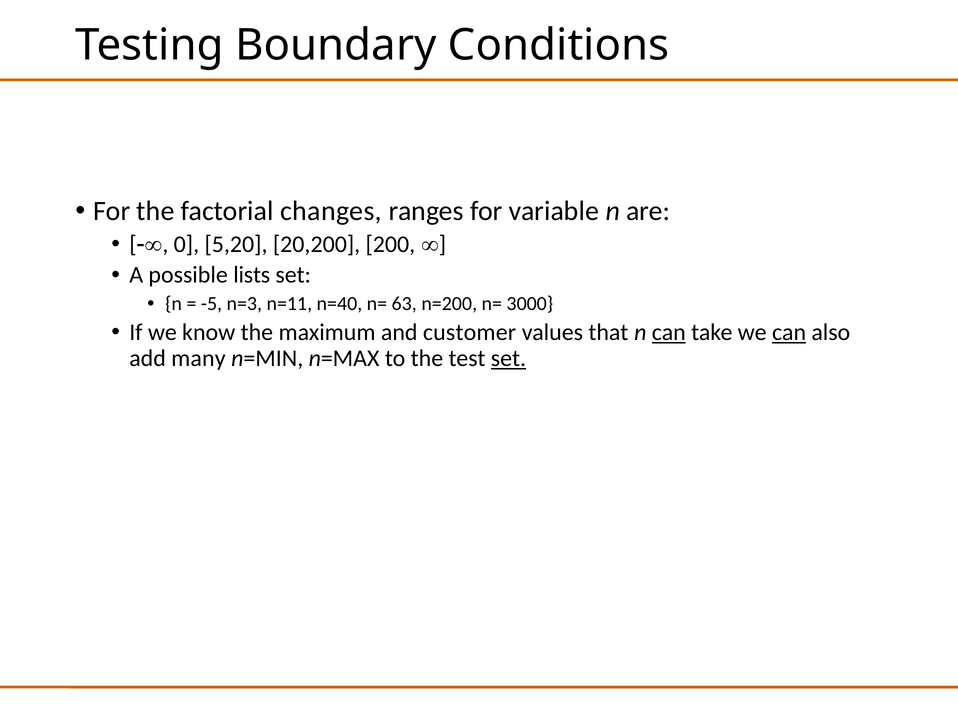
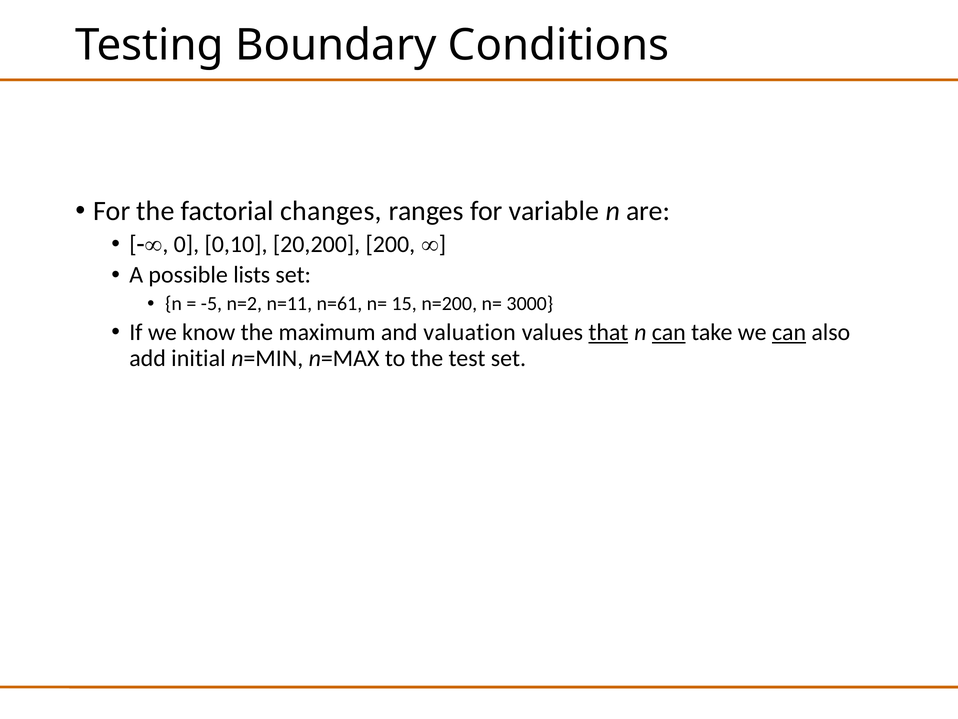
5,20: 5,20 -> 0,10
n=3: n=3 -> n=2
n=40: n=40 -> n=61
63: 63 -> 15
customer: customer -> valuation
that underline: none -> present
many: many -> initial
set at (508, 358) underline: present -> none
